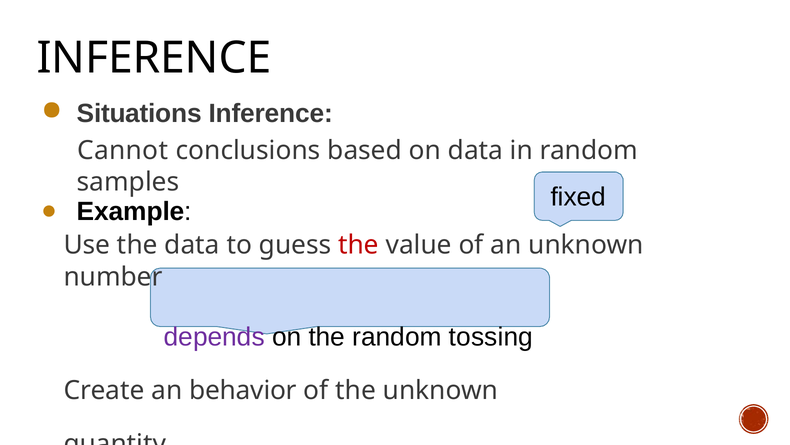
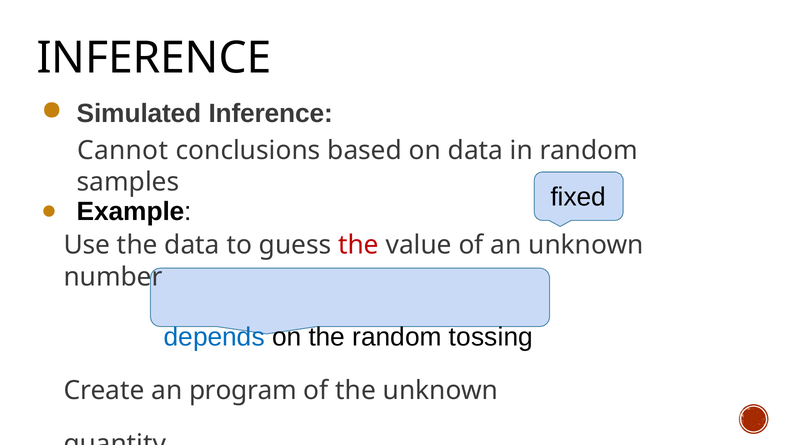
Situations: Situations -> Simulated
depends colour: purple -> blue
behavior: behavior -> program
